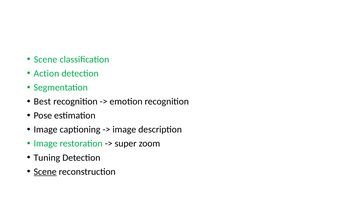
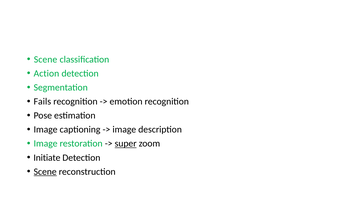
Best: Best -> Fails
super underline: none -> present
Tuning: Tuning -> Initiate
